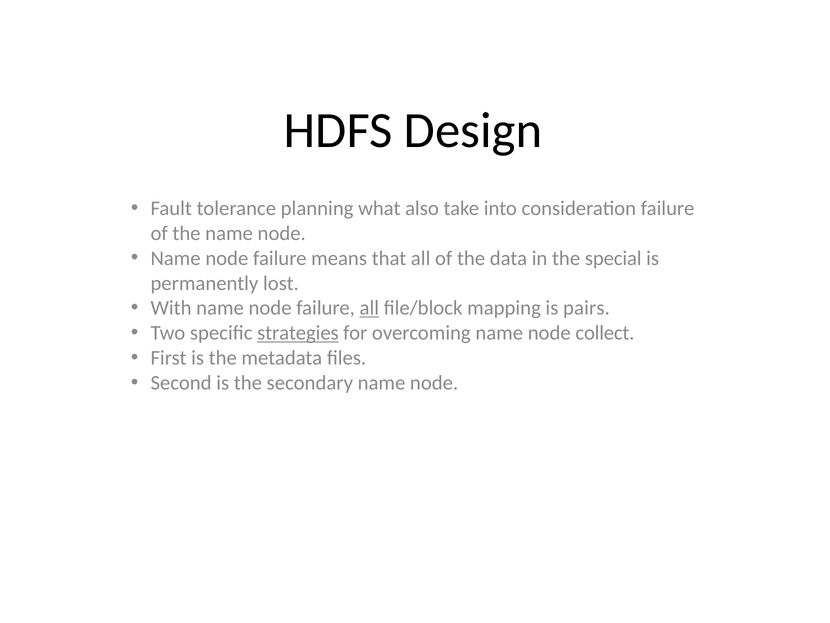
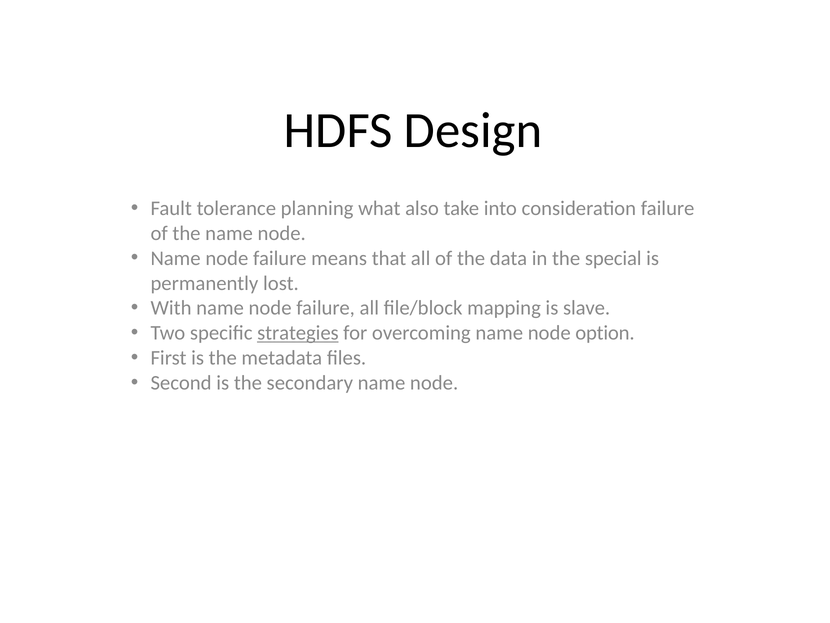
all at (369, 308) underline: present -> none
pairs: pairs -> slave
collect: collect -> option
